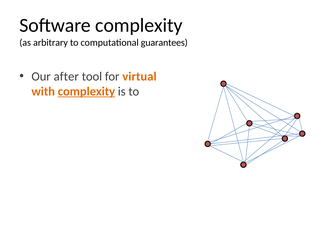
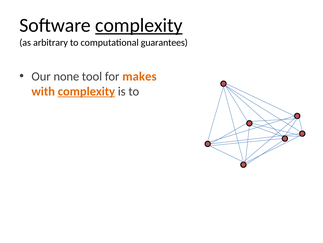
complexity at (139, 25) underline: none -> present
after: after -> none
virtual: virtual -> makes
